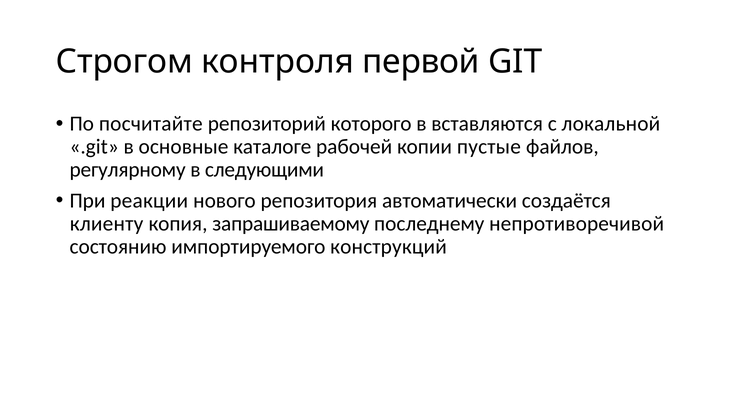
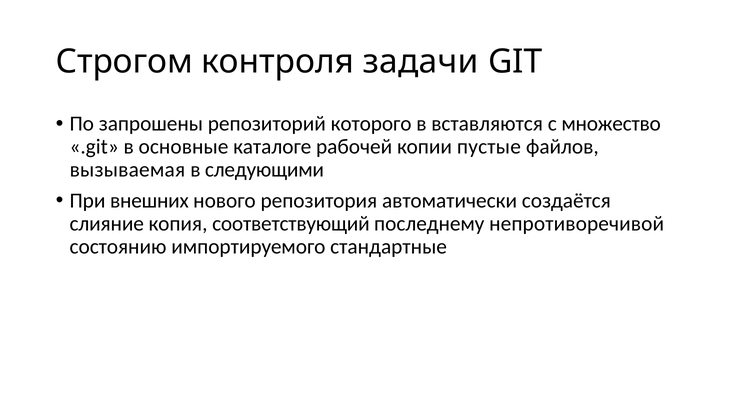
первой: первой -> задачи
посчитайте: посчитайте -> запрошены
локальной: локальной -> множество
регулярному: регулярному -> вызываемая
реакции: реакции -> внешних
клиенту: клиенту -> слияние
запрашиваемому: запрашиваемому -> соответствующий
конструкций: конструкций -> стандартные
